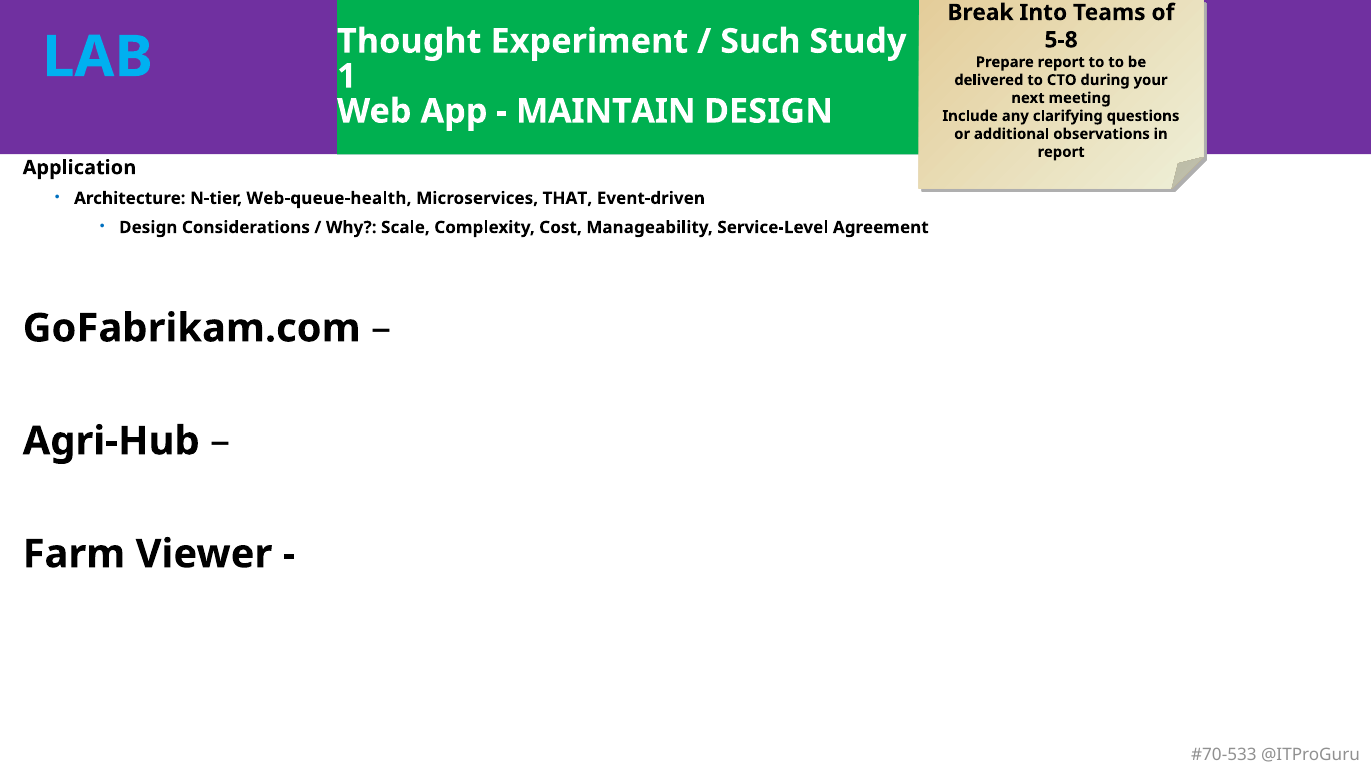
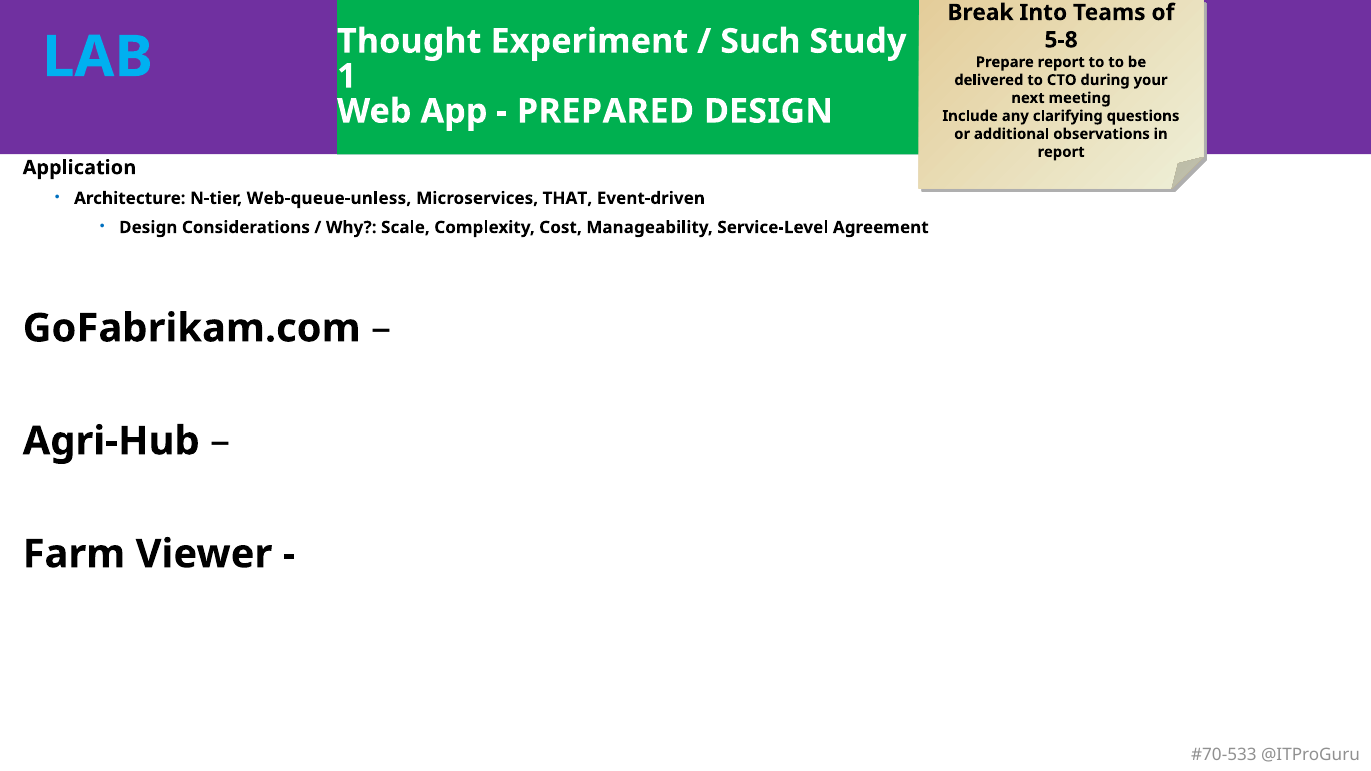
MAINTAIN: MAINTAIN -> PREPARED
Web-queue-health: Web-queue-health -> Web-queue-unless
